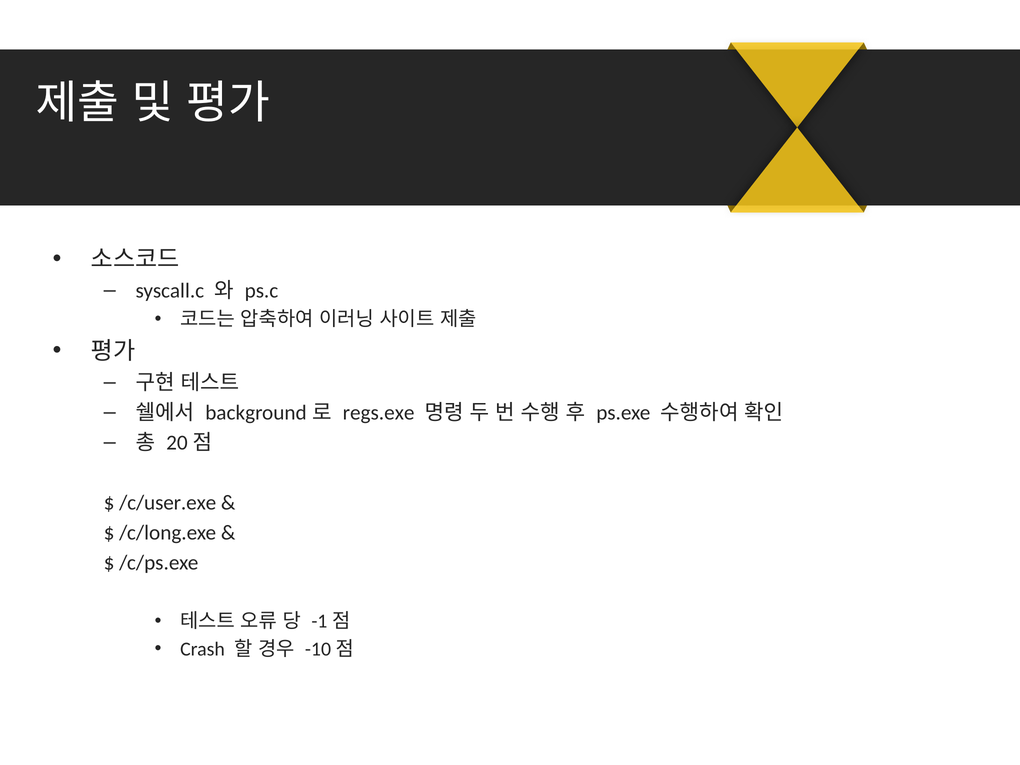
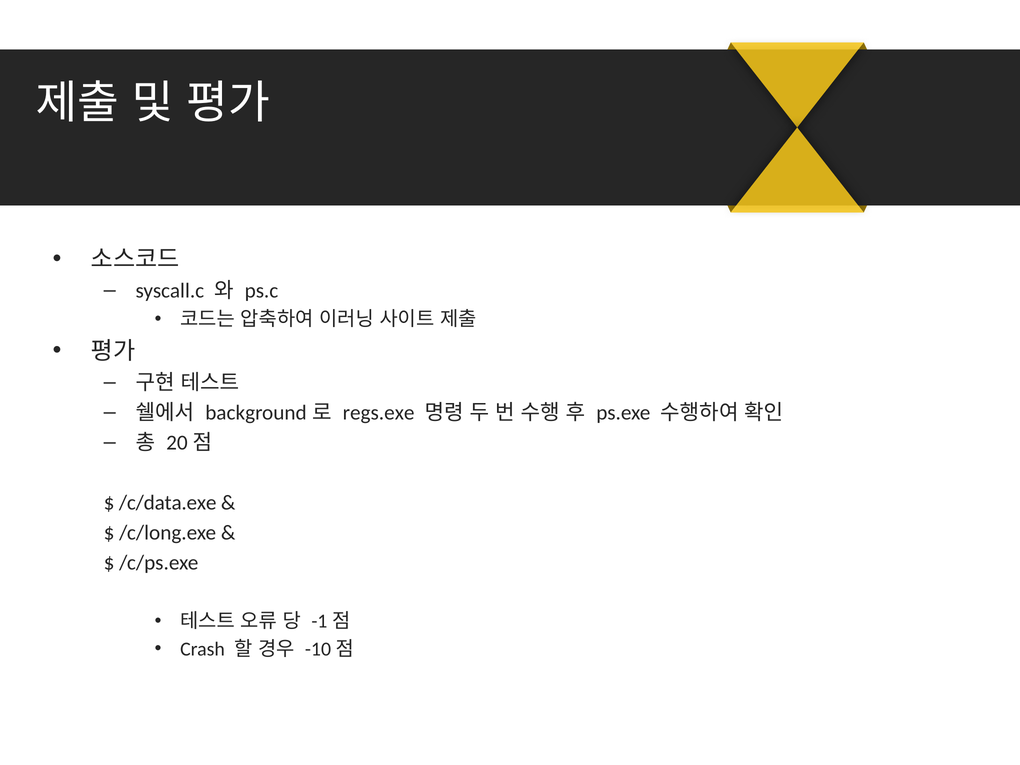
/c/user.exe: /c/user.exe -> /c/data.exe
